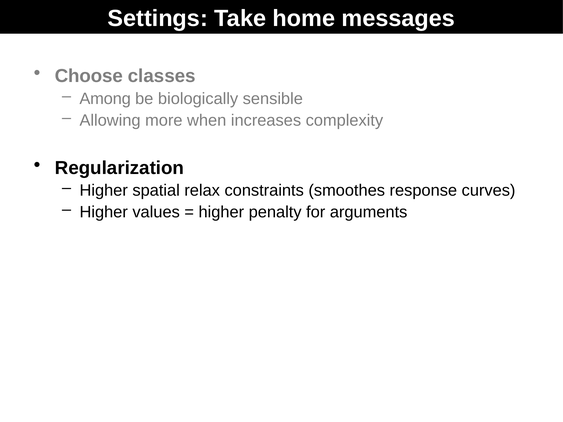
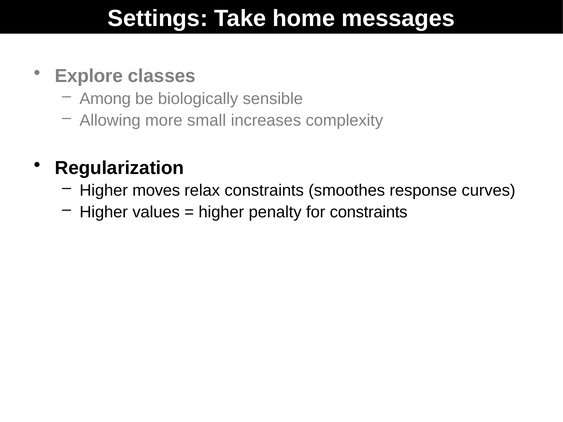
Choose at (89, 76): Choose -> Explore
when: when -> small
spatial: spatial -> moves
for arguments: arguments -> constraints
